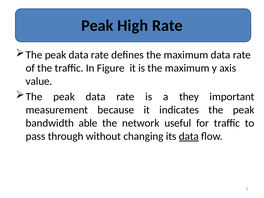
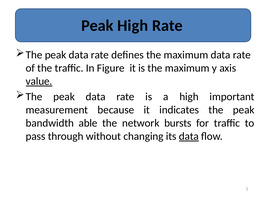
value underline: none -> present
a they: they -> high
useful: useful -> bursts
